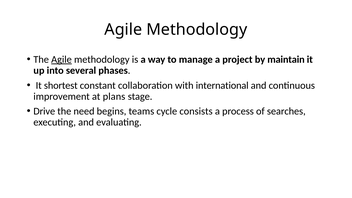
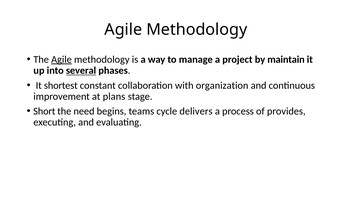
several underline: none -> present
international: international -> organization
Drive: Drive -> Short
consists: consists -> delivers
searches: searches -> provides
